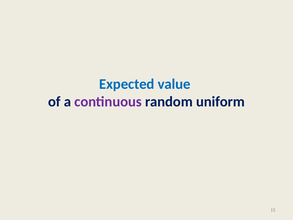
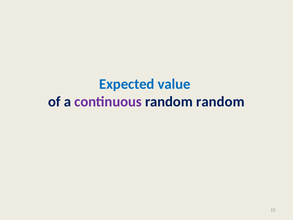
random uniform: uniform -> random
